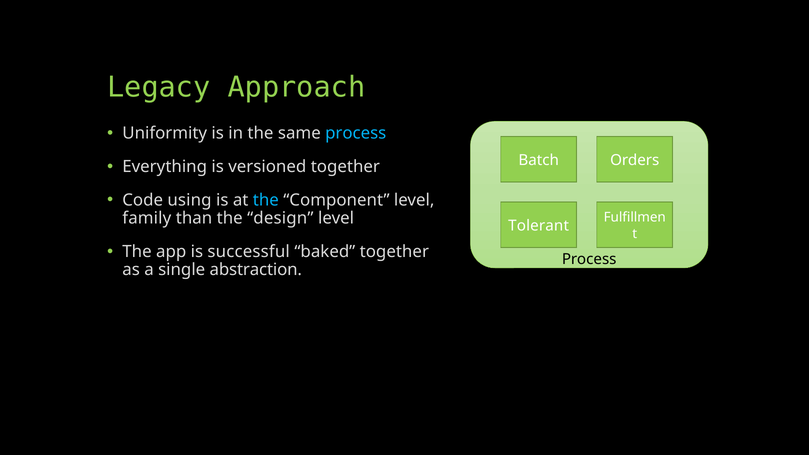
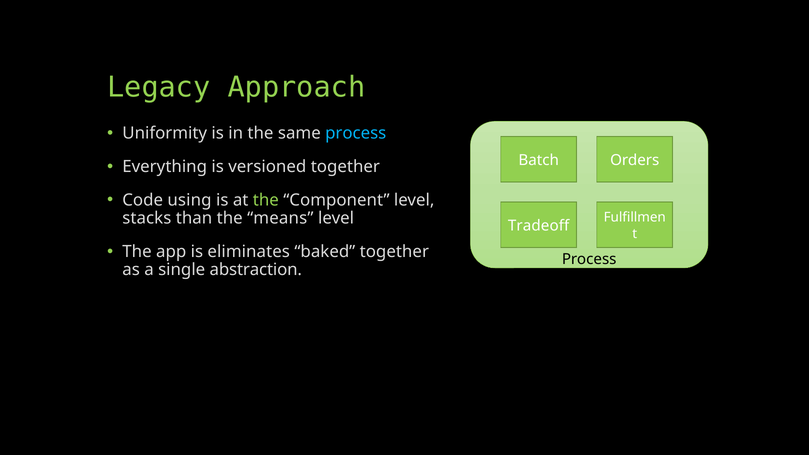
the at (266, 200) colour: light blue -> light green
family: family -> stacks
design: design -> means
Tolerant: Tolerant -> Tradeoff
successful: successful -> eliminates
